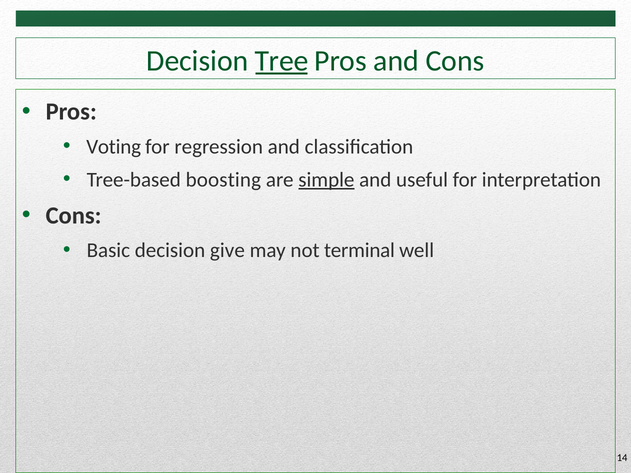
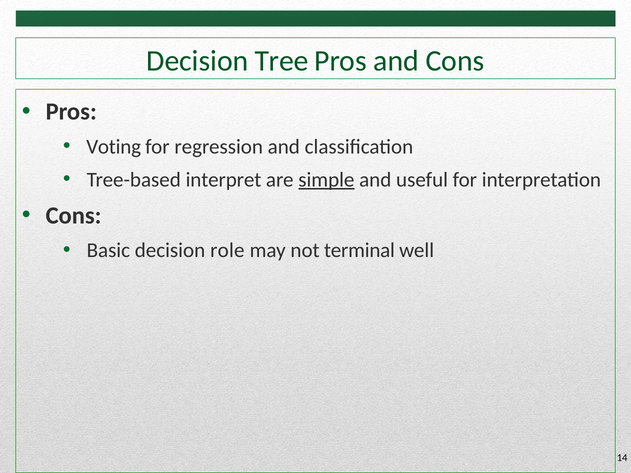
Tree underline: present -> none
boosting: boosting -> interpret
give: give -> role
